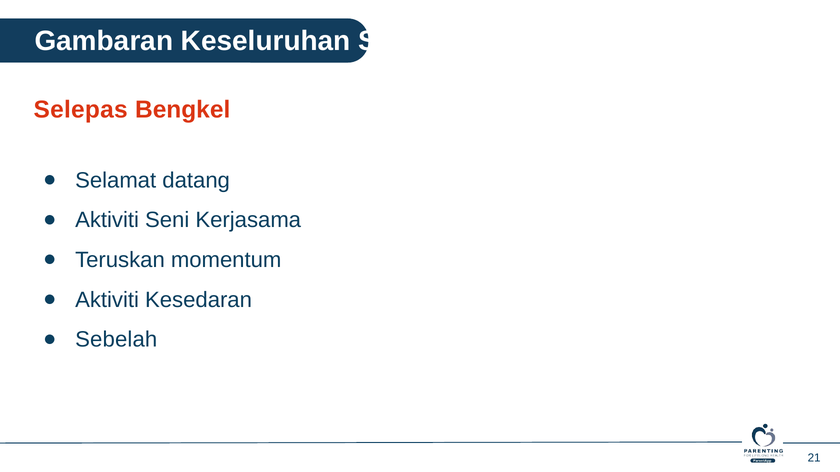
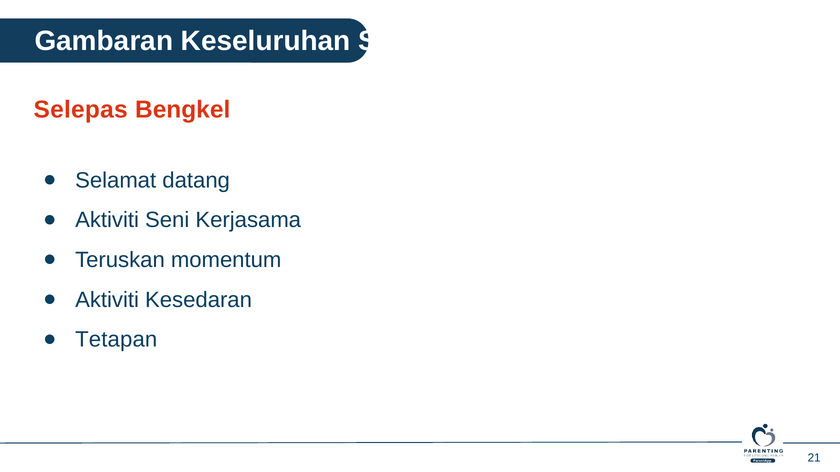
Sebelah: Sebelah -> Tetapan
